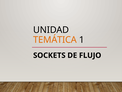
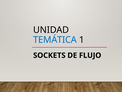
TEMÁTICA colour: orange -> blue
